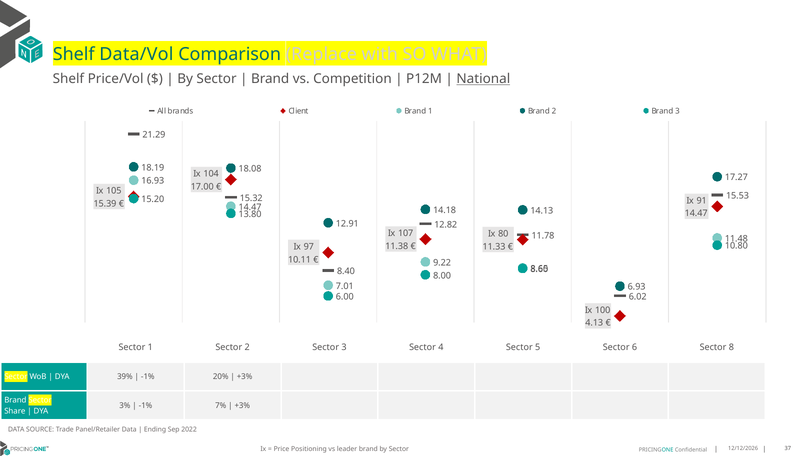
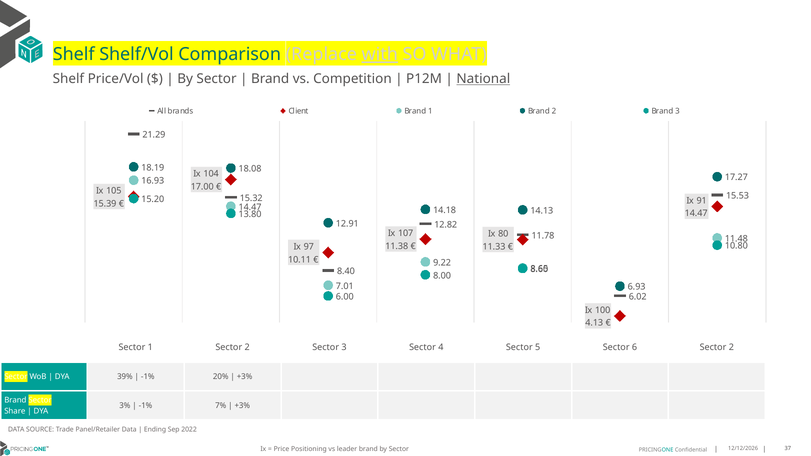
Data/Vol: Data/Vol -> Shelf/Vol
with underline: none -> present
6 Sector 8: 8 -> 2
